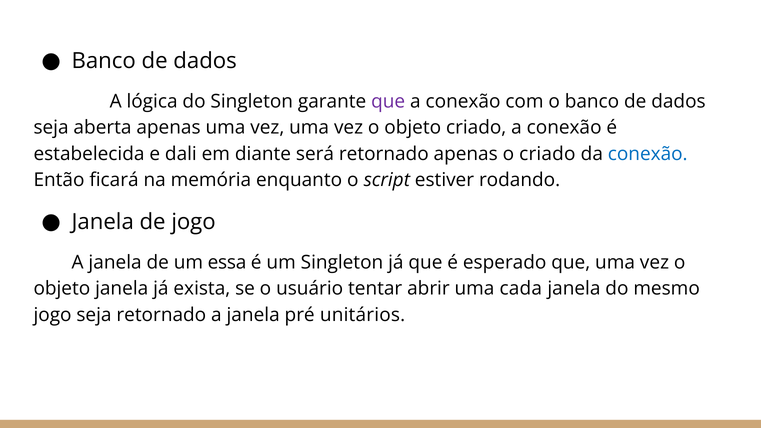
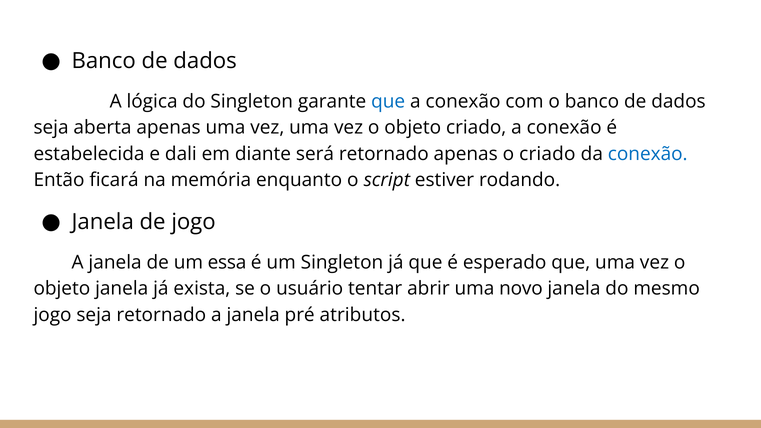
que at (388, 101) colour: purple -> blue
cada: cada -> novo
unitários: unitários -> atributos
